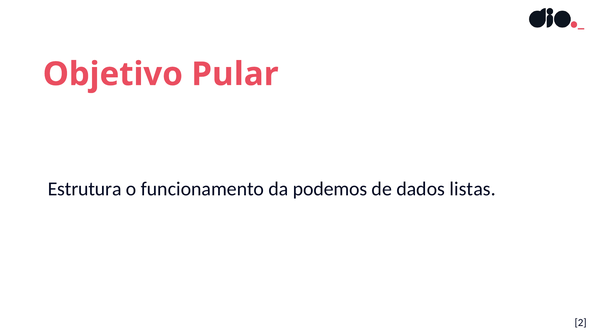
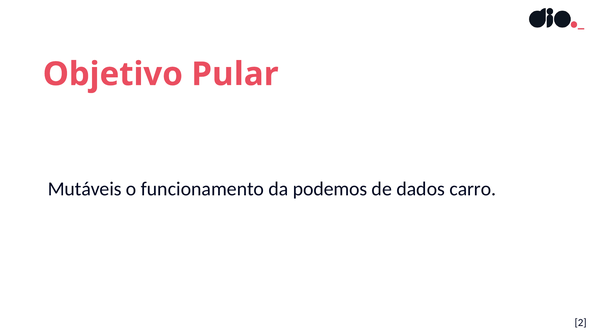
Estrutura: Estrutura -> Mutáveis
listas: listas -> carro
